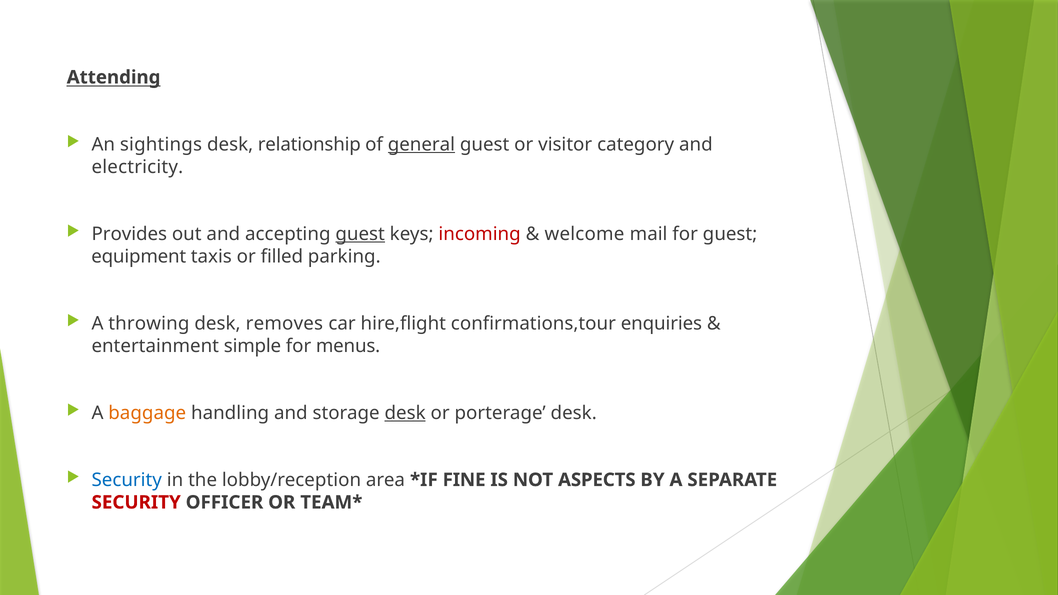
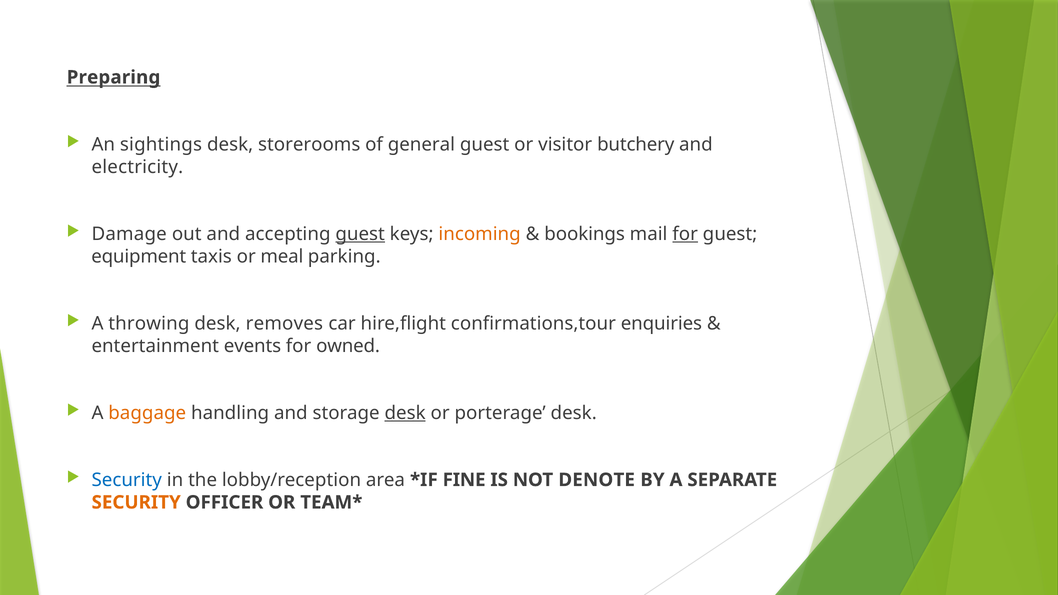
Attending: Attending -> Preparing
relationship: relationship -> storerooms
general underline: present -> none
category: category -> butchery
Provides: Provides -> Damage
incoming colour: red -> orange
welcome: welcome -> bookings
for at (685, 234) underline: none -> present
filled: filled -> meal
simple: simple -> events
menus: menus -> owned
ASPECTS: ASPECTS -> DENOTE
SECURITY at (136, 502) colour: red -> orange
